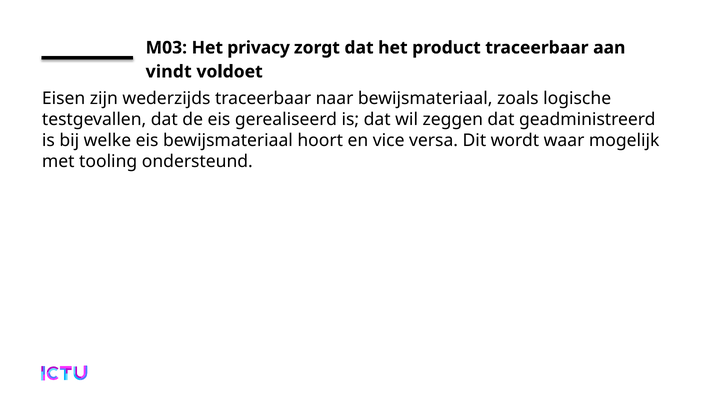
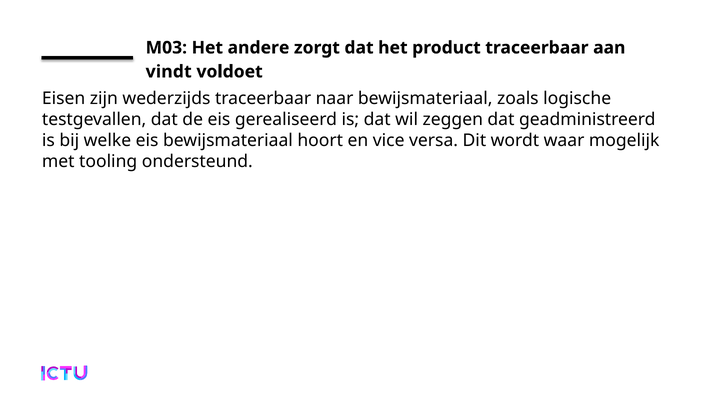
privacy: privacy -> andere
